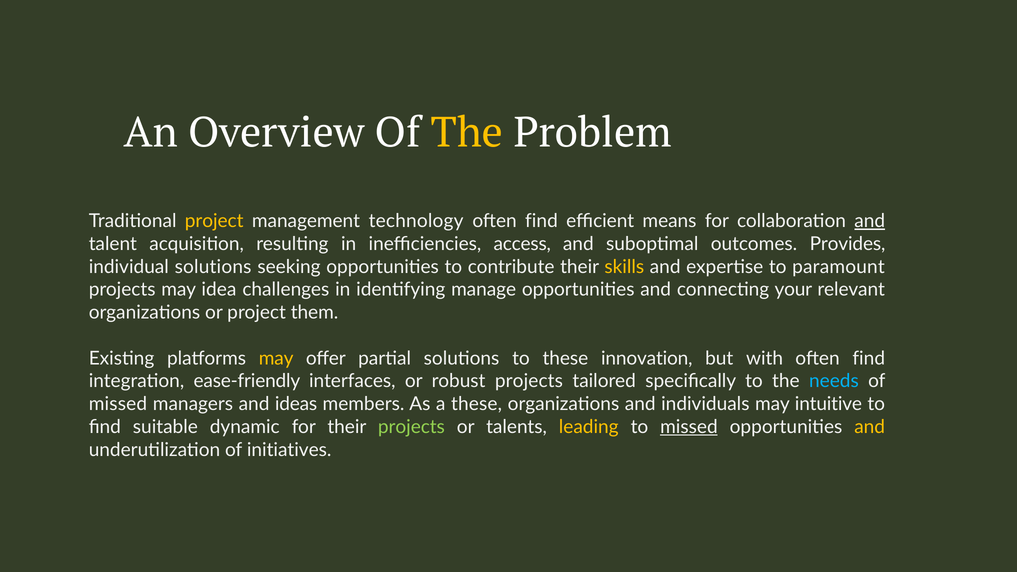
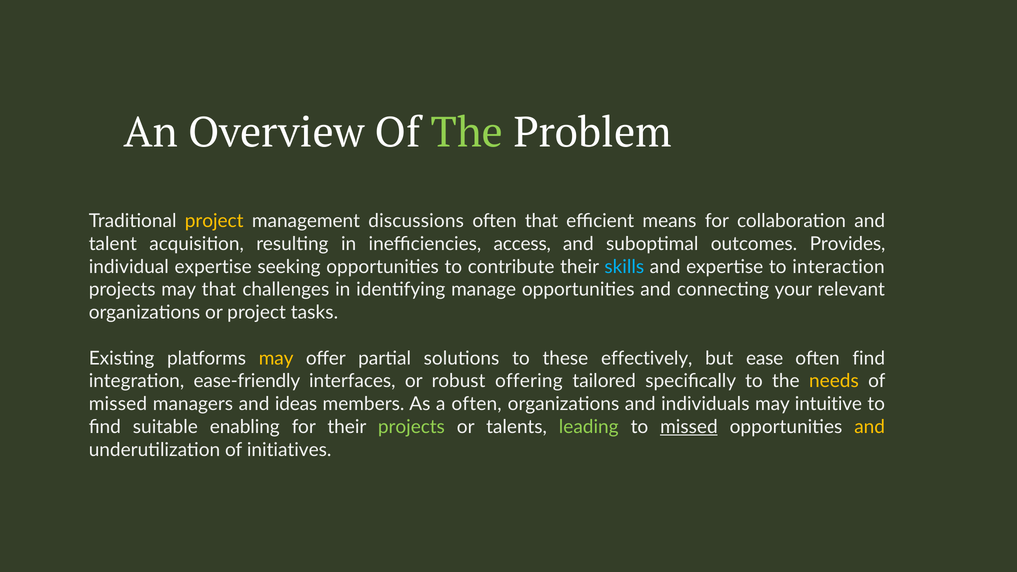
The at (467, 133) colour: yellow -> light green
technology: technology -> discussions
find at (541, 221): find -> that
and at (870, 221) underline: present -> none
individual solutions: solutions -> expertise
skills colour: yellow -> light blue
paramount: paramount -> interaction
may idea: idea -> that
them: them -> tasks
innovation: innovation -> effectively
with: with -> ease
robust projects: projects -> offering
needs colour: light blue -> yellow
a these: these -> often
dynamic: dynamic -> enabling
leading colour: yellow -> light green
